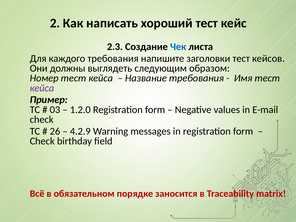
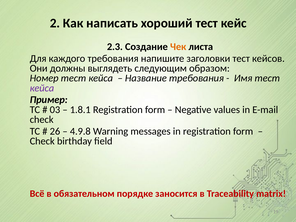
Чек colour: blue -> orange
1.2.0: 1.2.0 -> 1.8.1
4.2.9: 4.2.9 -> 4.9.8
